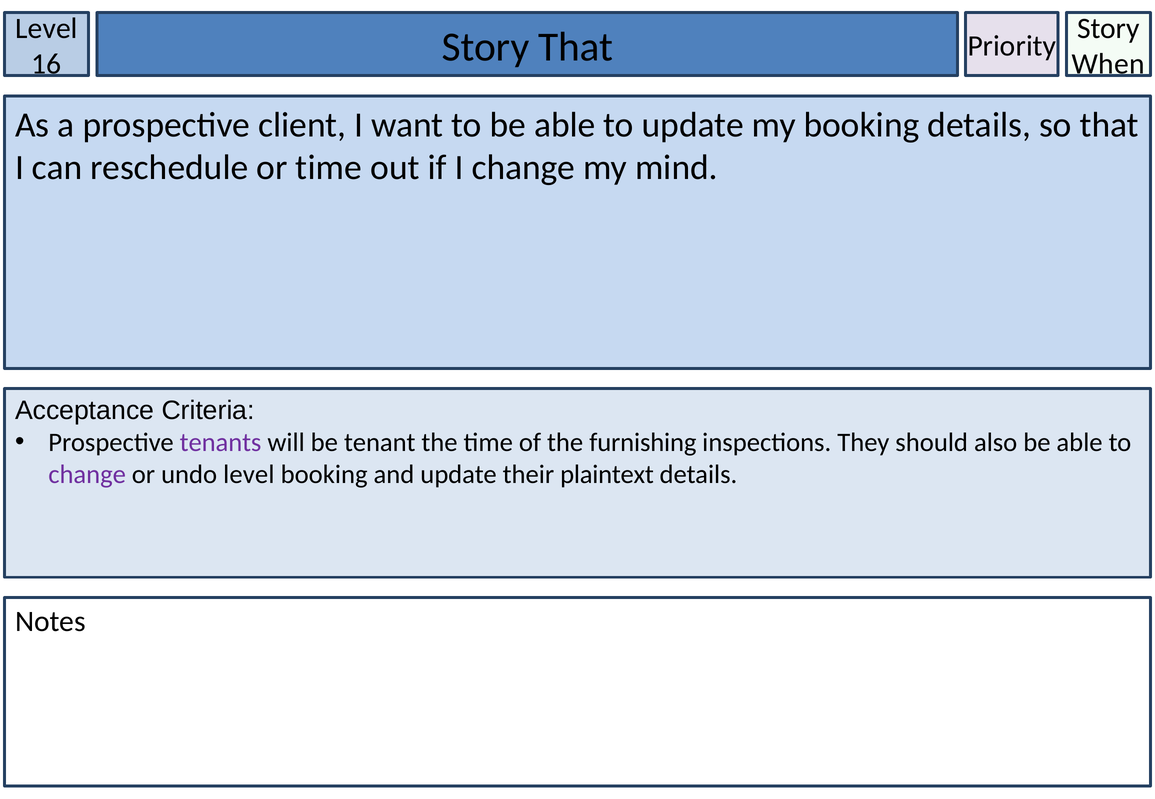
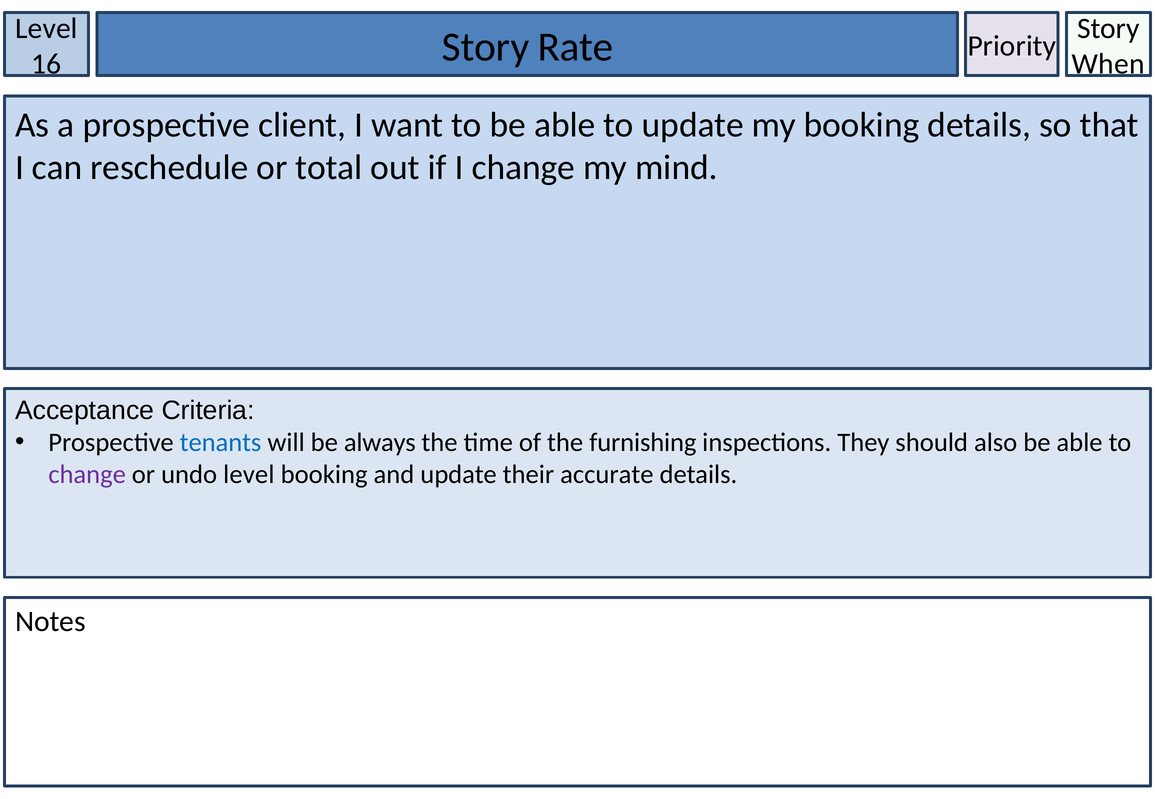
Story That: That -> Rate
or time: time -> total
tenants colour: purple -> blue
tenant: tenant -> always
plaintext: plaintext -> accurate
